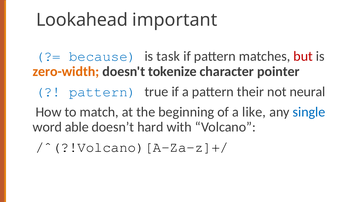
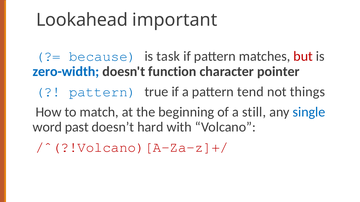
zero-width colour: orange -> blue
tokenize: tokenize -> function
their: their -> tend
neural: neural -> things
like: like -> still
able: able -> past
/ˆ(?!Volcano)[A-Za-z]+/ colour: black -> red
